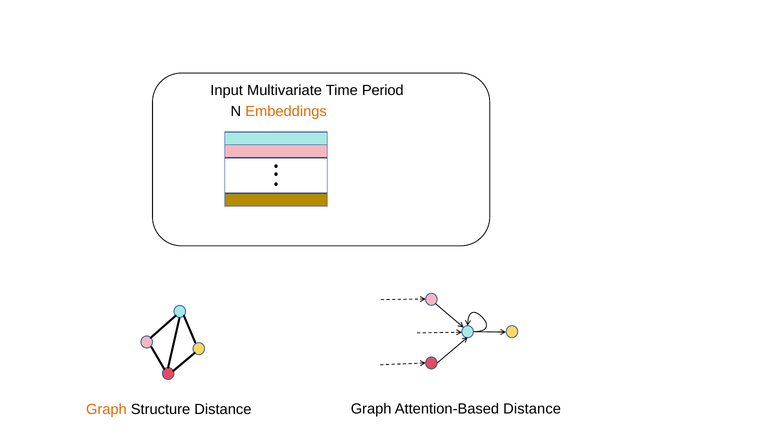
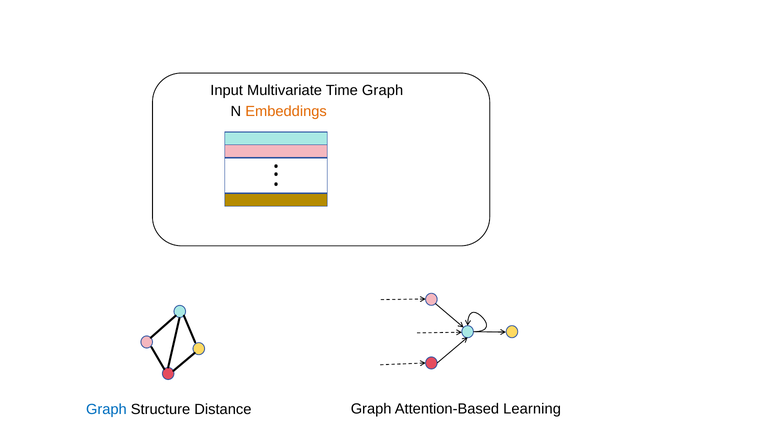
Time Period: Period -> Graph
Graph at (106, 410) colour: orange -> blue
Attention-Based Distance: Distance -> Learning
